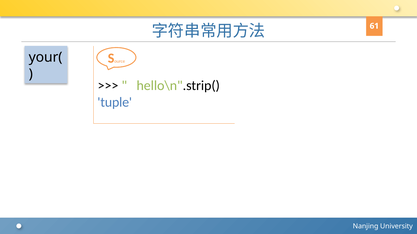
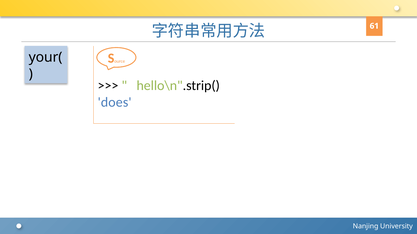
tuple: tuple -> does
